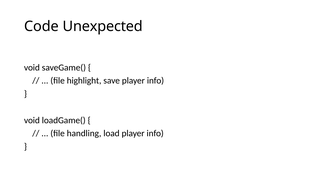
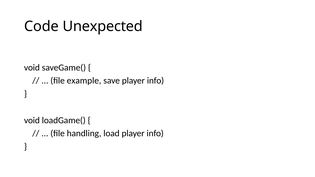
highlight: highlight -> example
